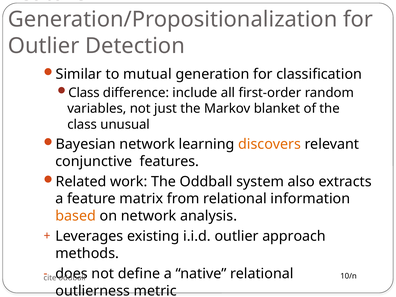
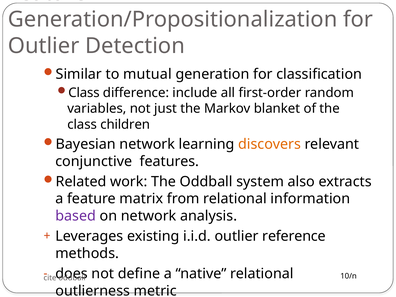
unusual: unusual -> children
based colour: orange -> purple
approach: approach -> reference
